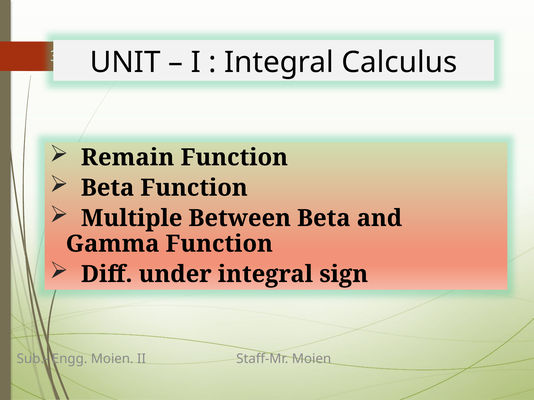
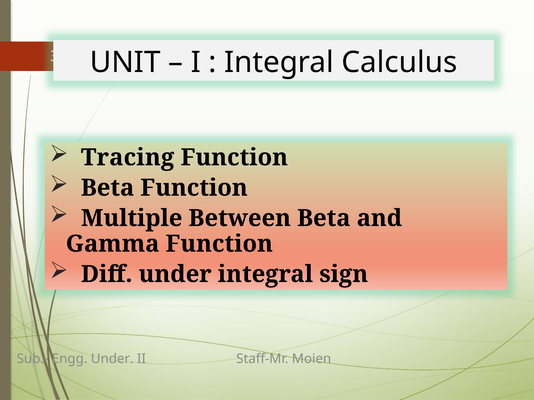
Remain: Remain -> Tracing
Engg Moien: Moien -> Under
